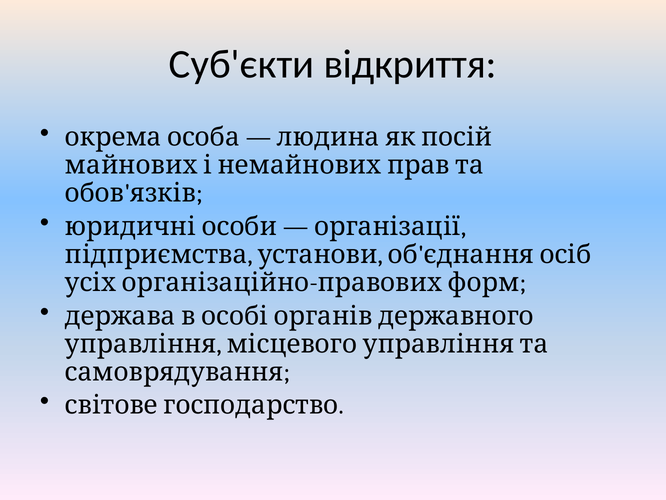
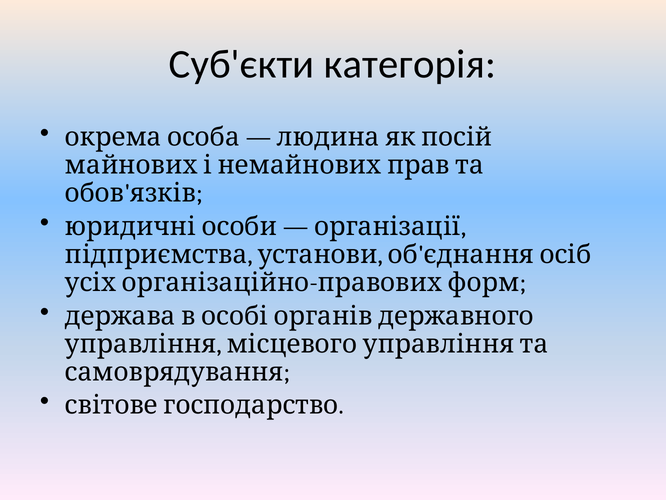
відкриття: відкриття -> категорія
